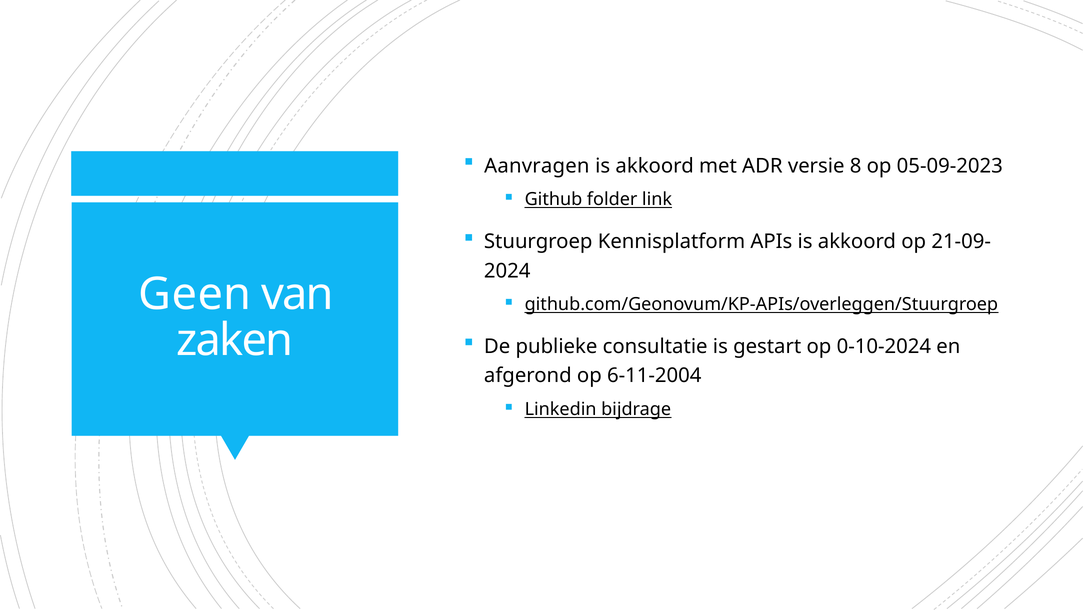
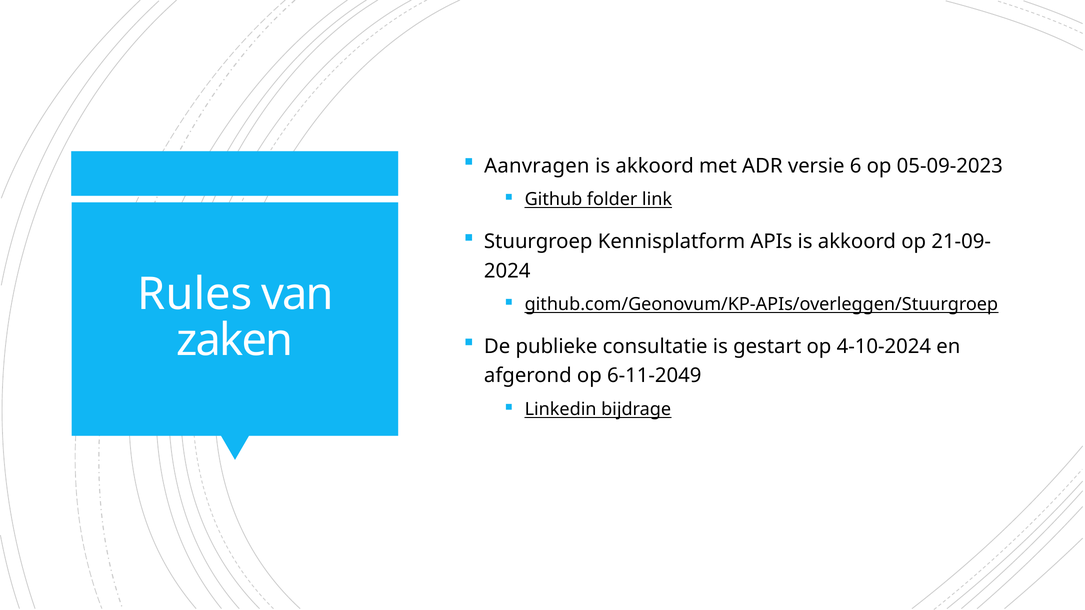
8: 8 -> 6
Geen: Geen -> Rules
0-10-2024: 0-10-2024 -> 4-10-2024
6-11-2004: 6-11-2004 -> 6-11-2049
